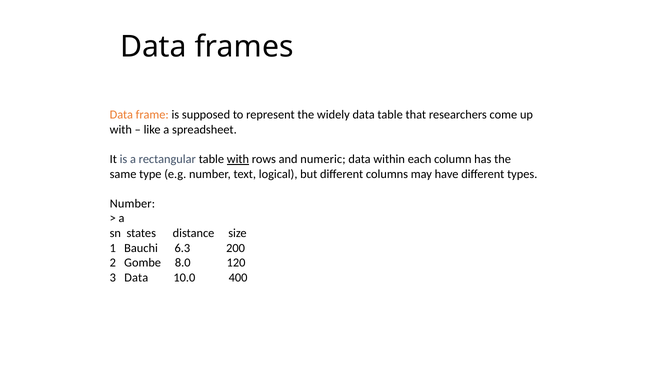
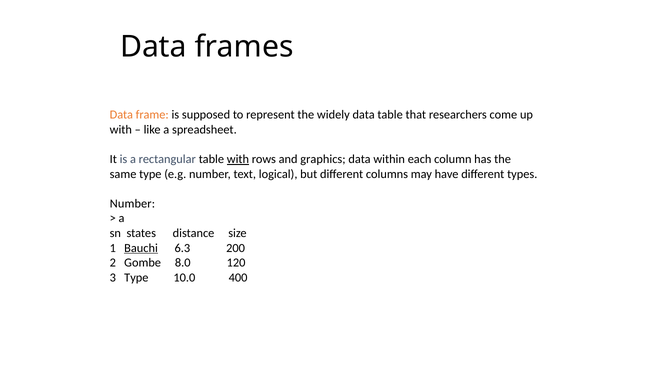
numeric: numeric -> graphics
Bauchi underline: none -> present
3 Data: Data -> Type
